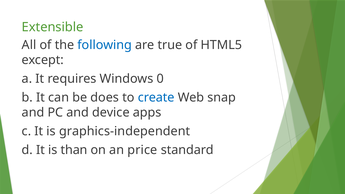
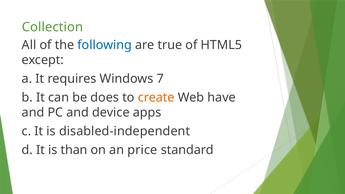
Extensible: Extensible -> Collection
0: 0 -> 7
create colour: blue -> orange
snap: snap -> have
graphics-independent: graphics-independent -> disabled-independent
